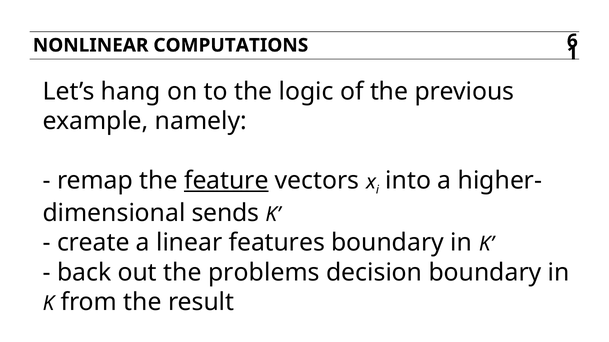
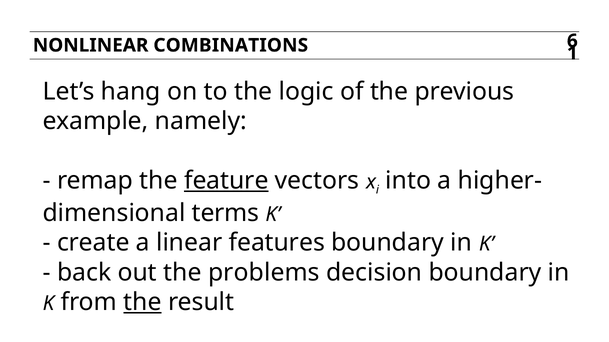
COMPUTATIONS: COMPUTATIONS -> COMBINATIONS
sends: sends -> terms
the at (143, 302) underline: none -> present
